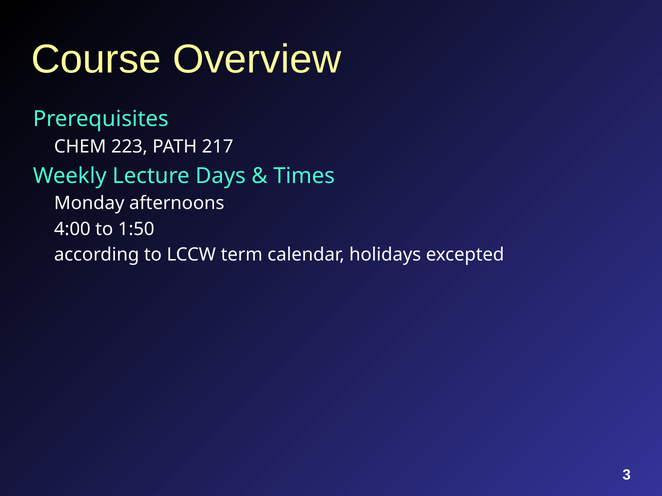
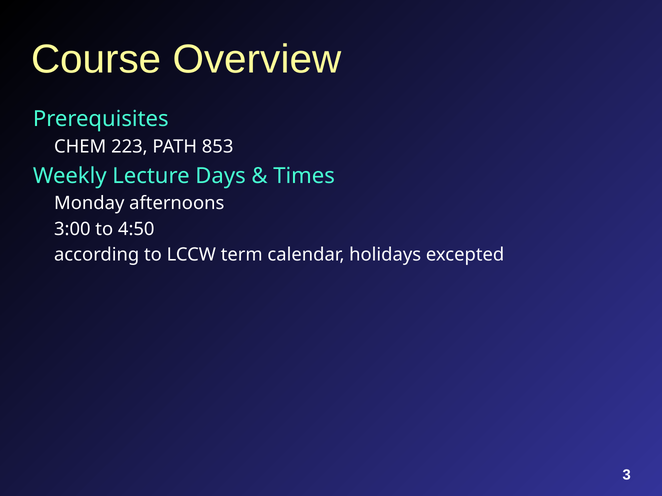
217: 217 -> 853
4:00: 4:00 -> 3:00
1:50: 1:50 -> 4:50
